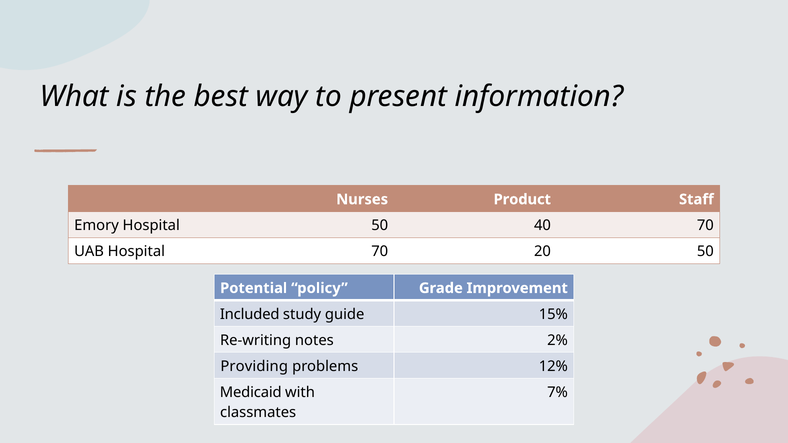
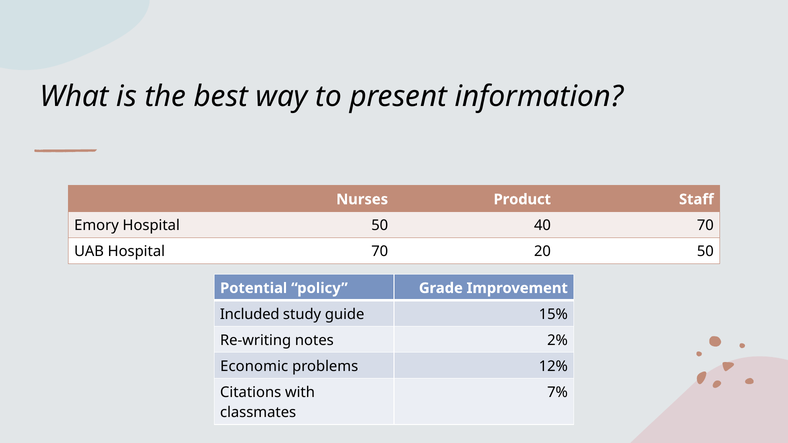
Providing: Providing -> Economic
Medicaid: Medicaid -> Citations
